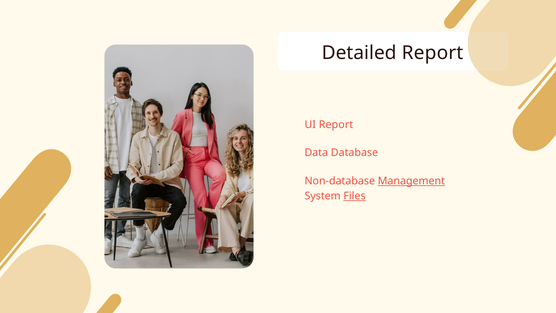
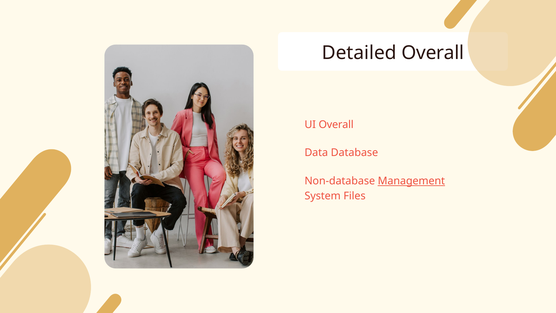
Detailed Report: Report -> Overall
UI Report: Report -> Overall
Files underline: present -> none
